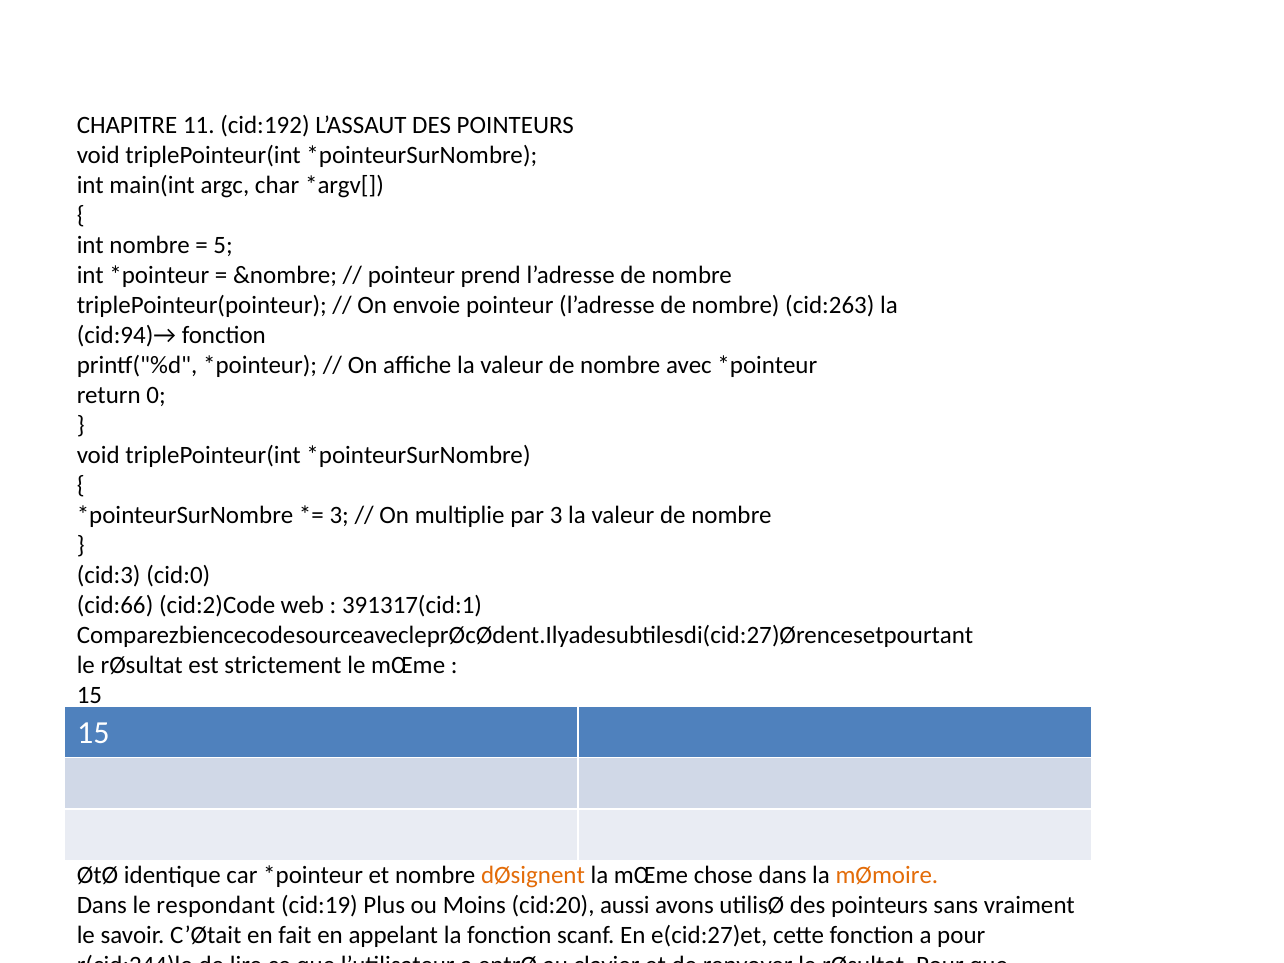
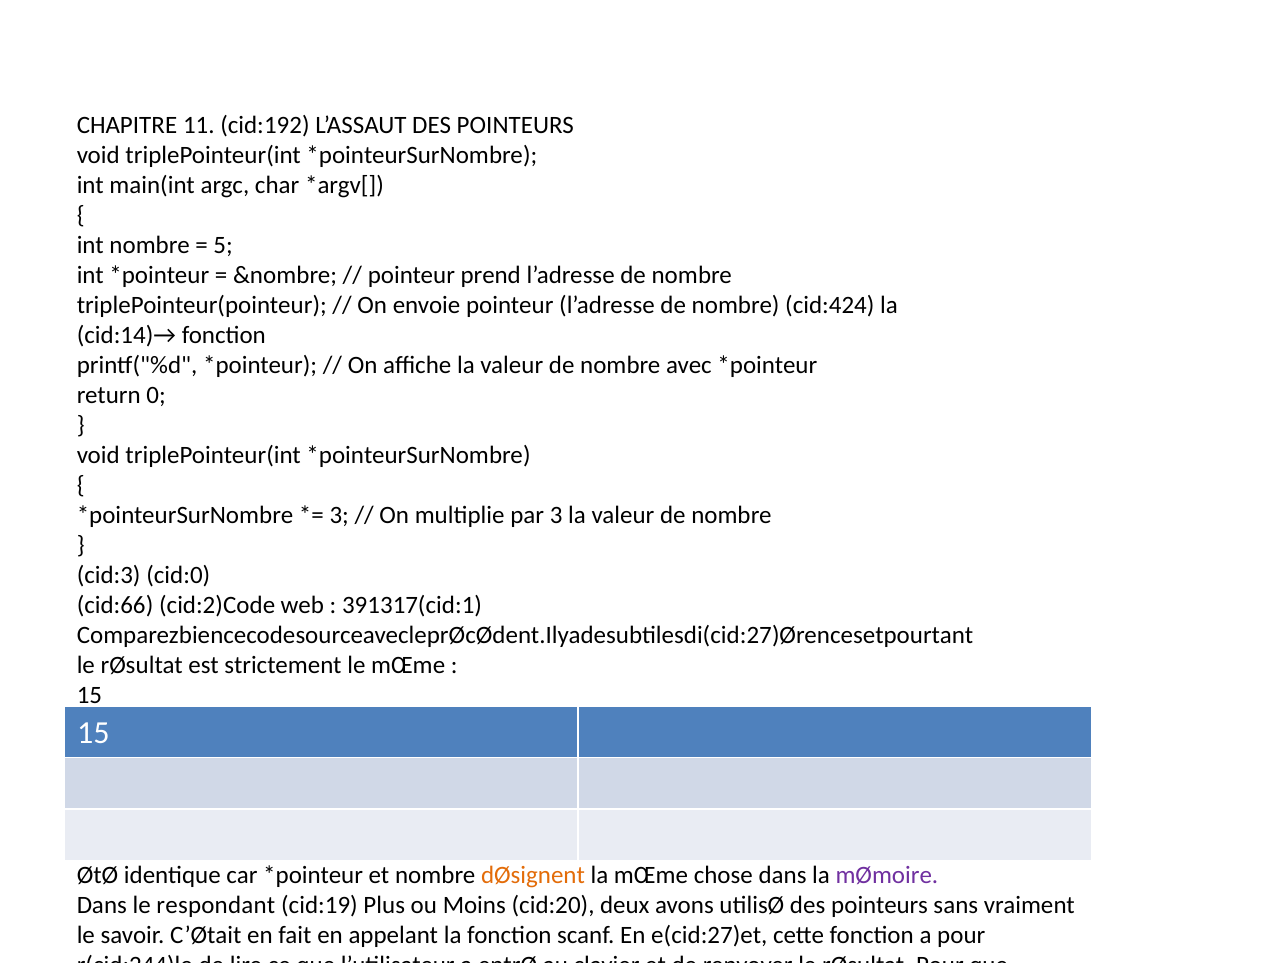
cid:263: cid:263 -> cid:424
cid:94)→: cid:94)→ -> cid:14)→
mØmoire colour: orange -> purple
aussi: aussi -> deux
